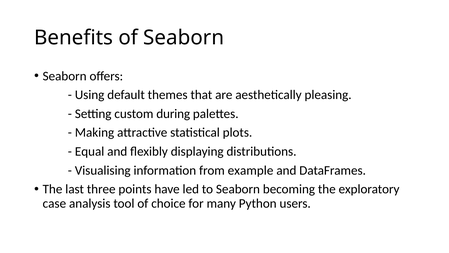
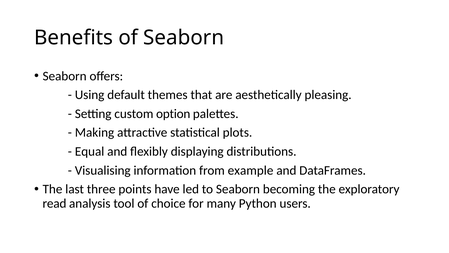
during: during -> option
case: case -> read
